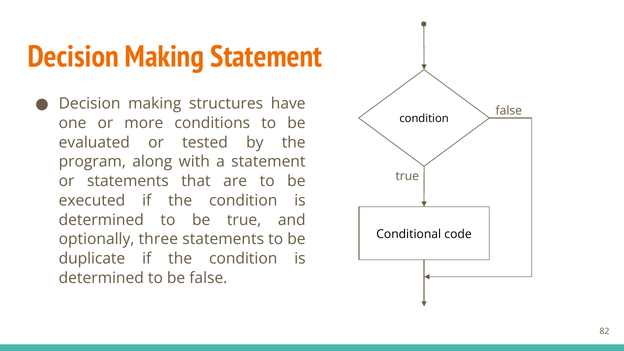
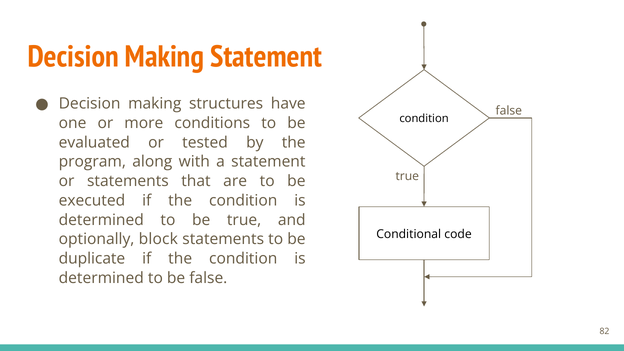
three: three -> block
